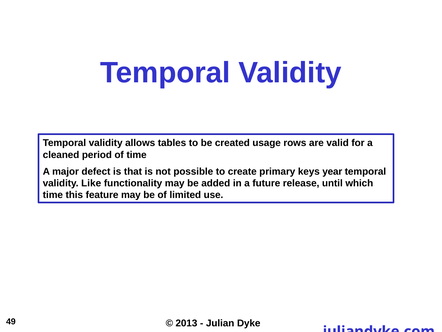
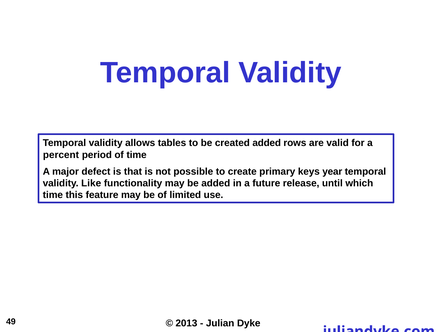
created usage: usage -> added
cleaned: cleaned -> percent
